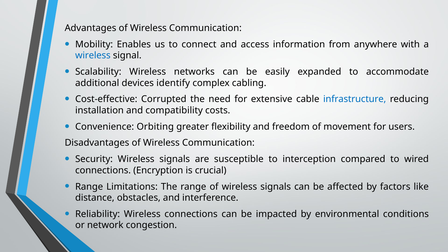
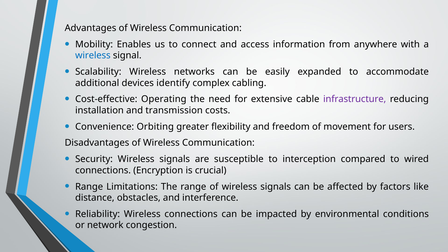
Corrupted: Corrupted -> Operating
infrastructure colour: blue -> purple
compatibility: compatibility -> transmission
